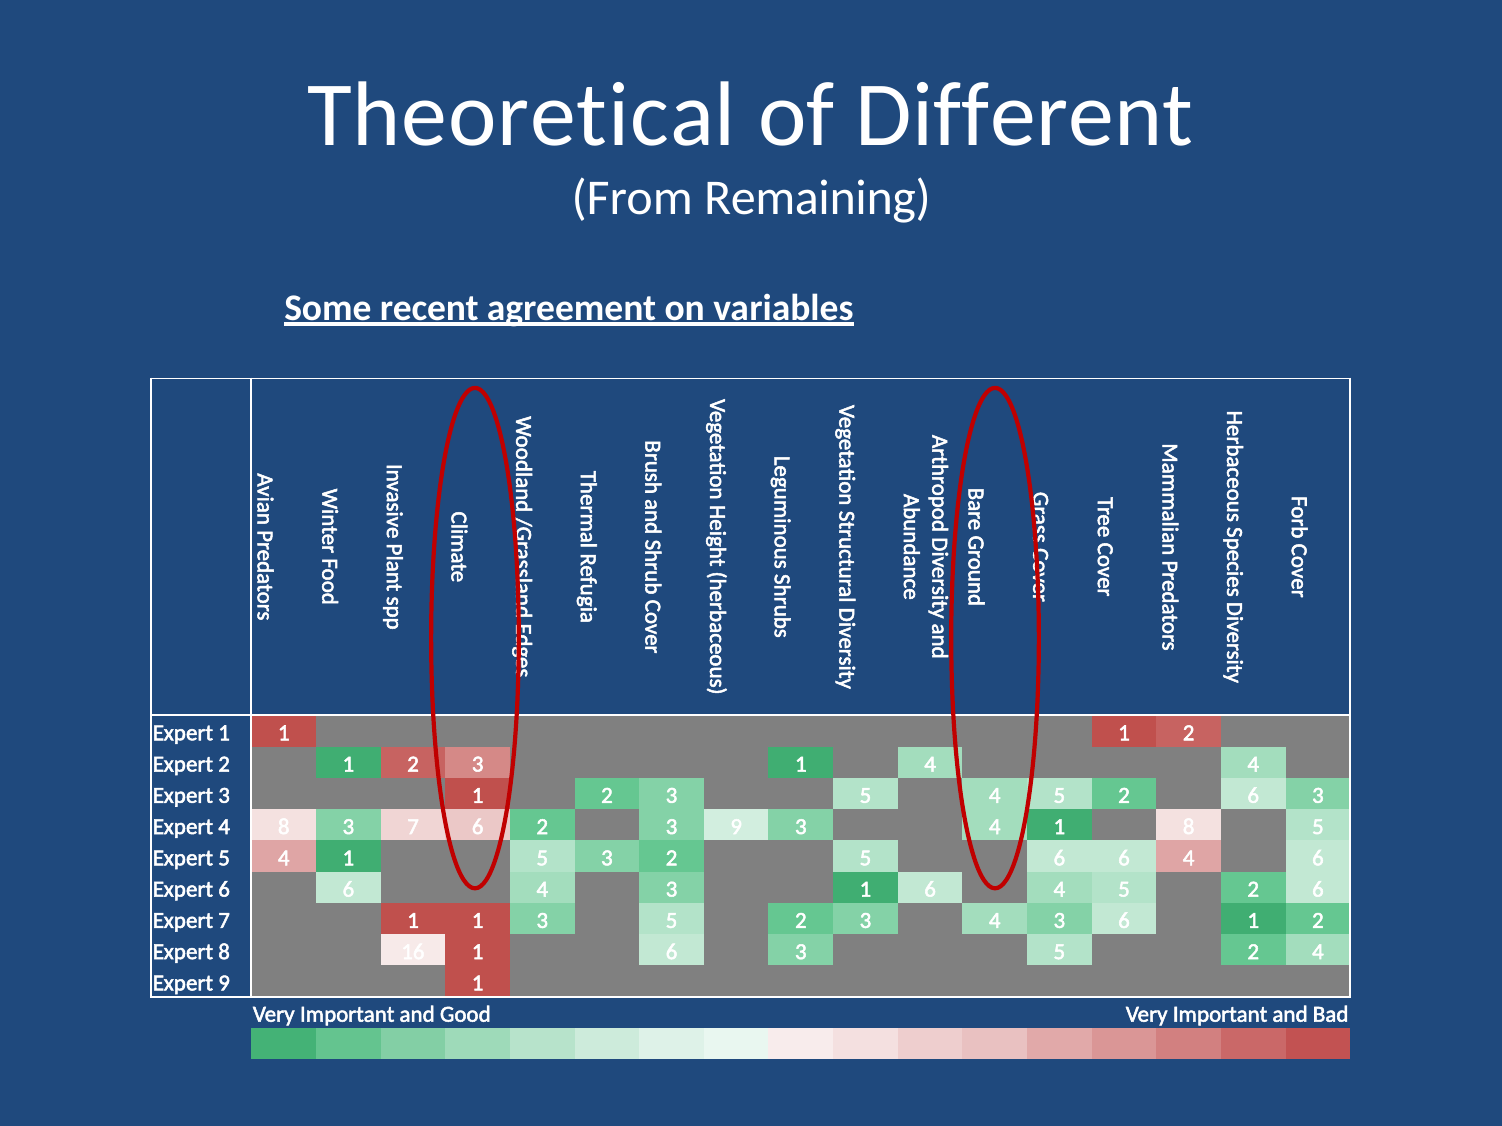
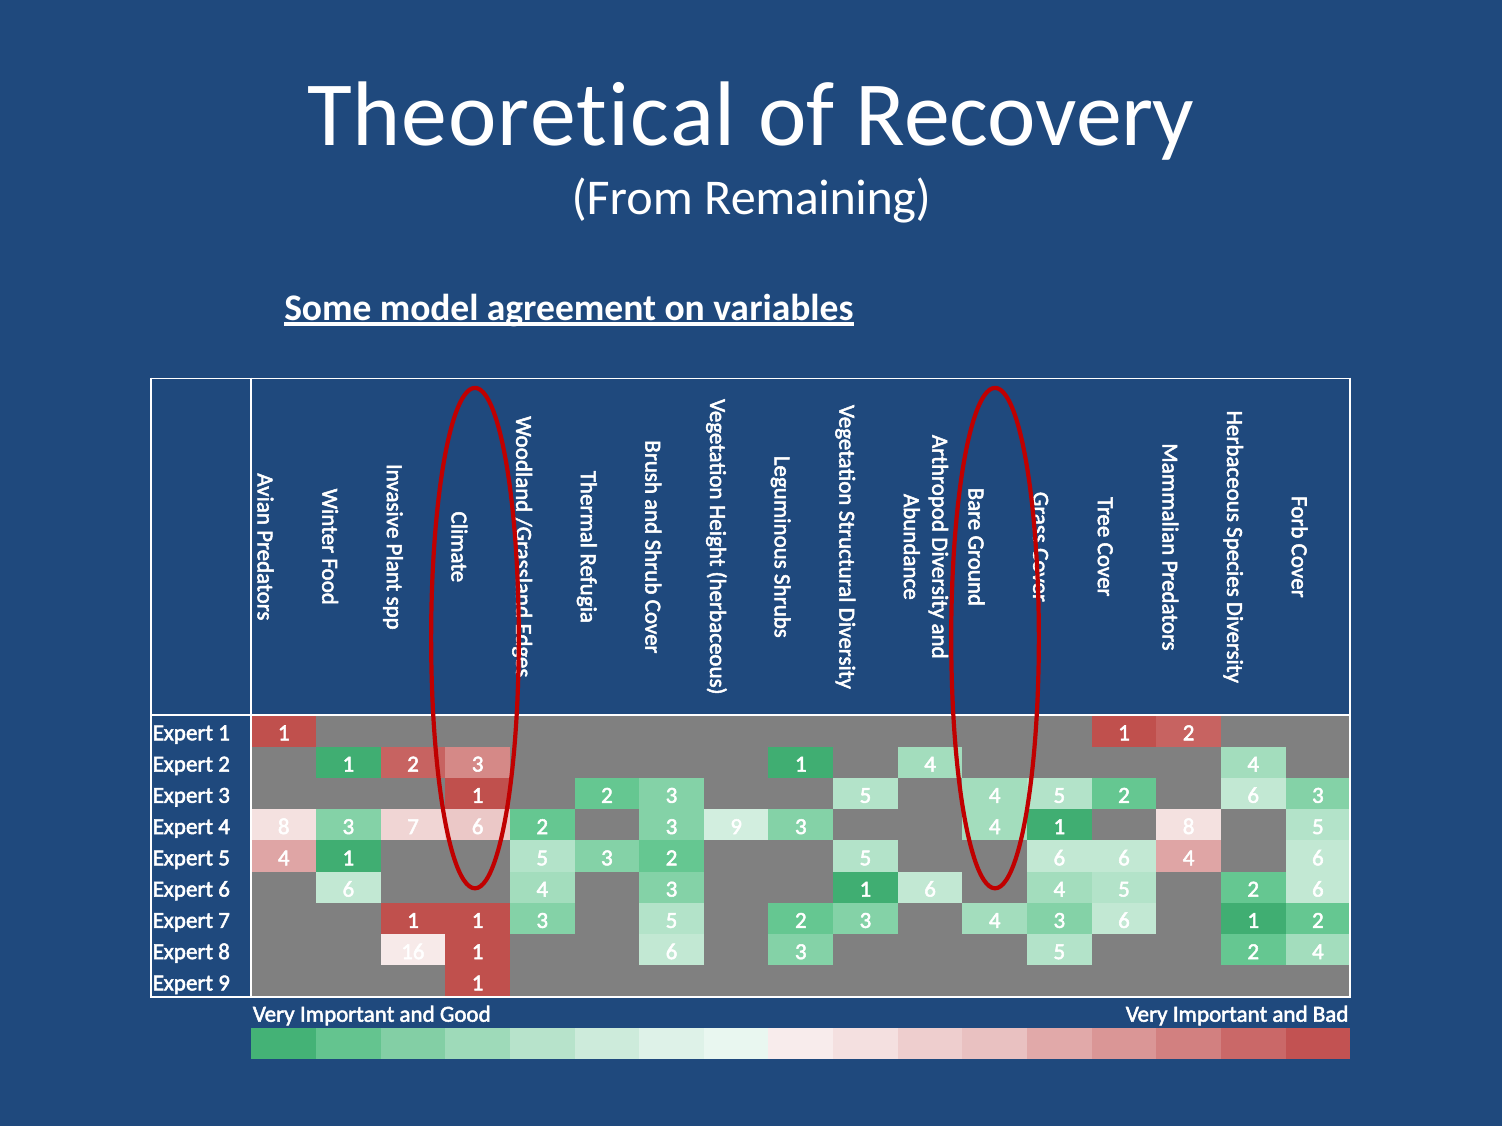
Different: Different -> Recovery
recent: recent -> model
